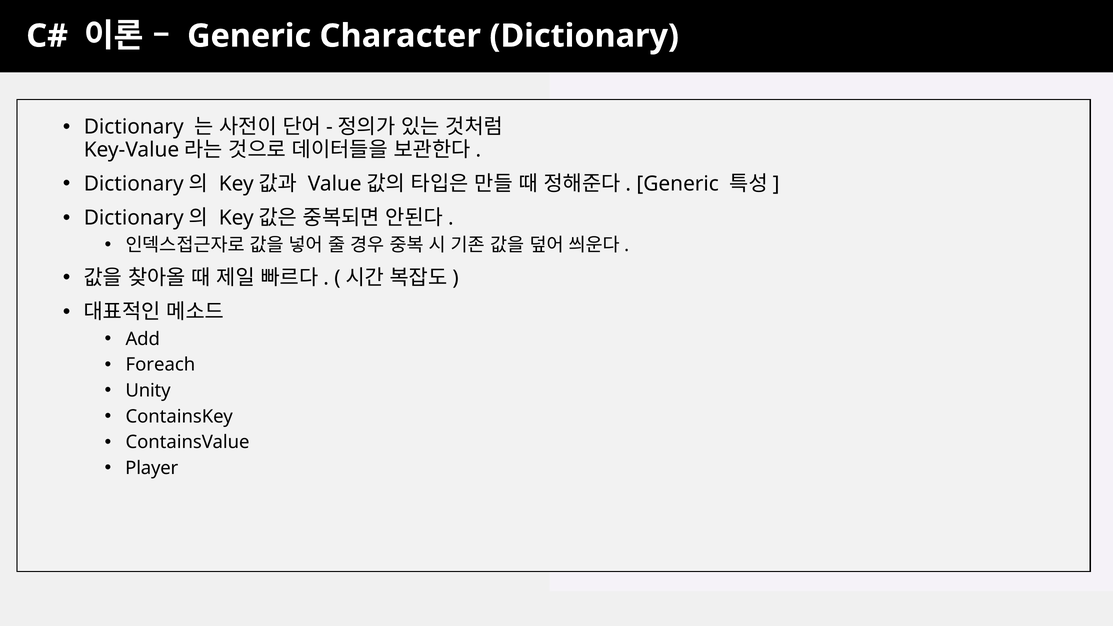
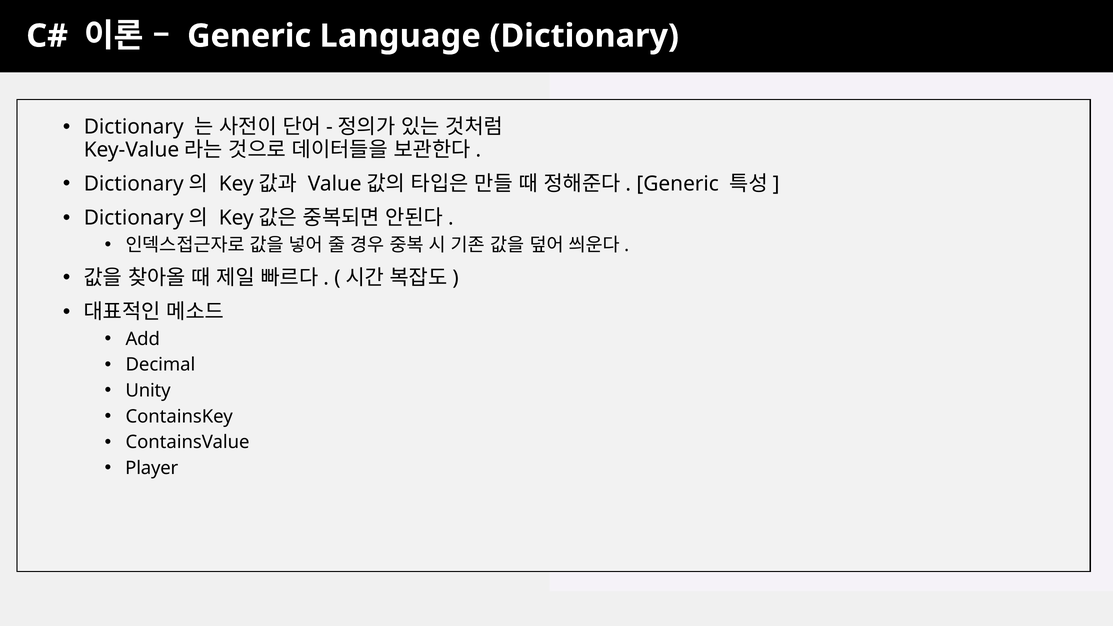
Character: Character -> Language
Foreach: Foreach -> Decimal
